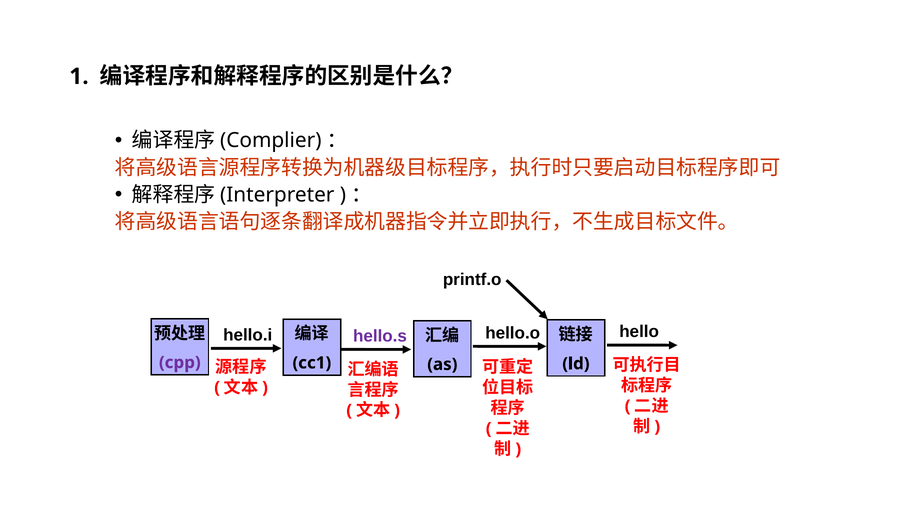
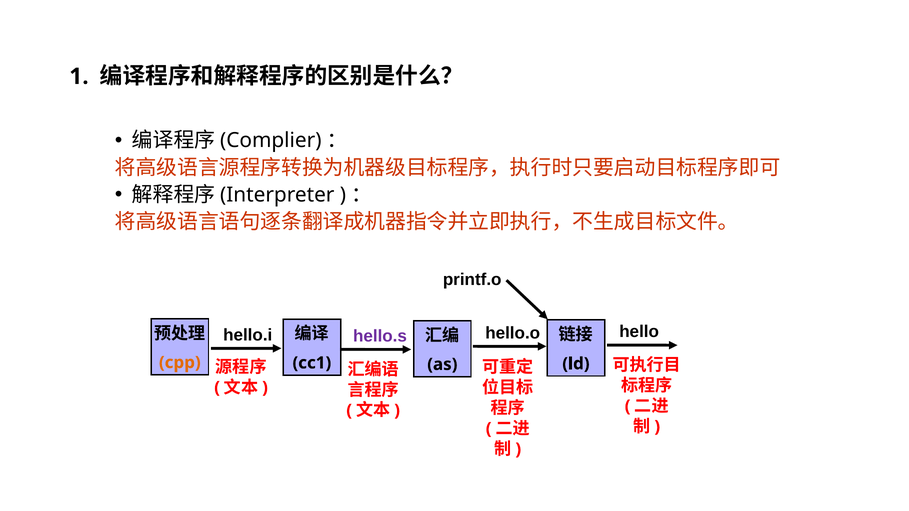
cpp colour: purple -> orange
